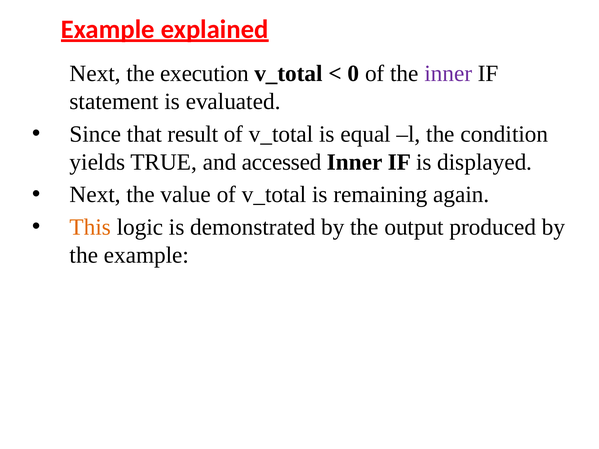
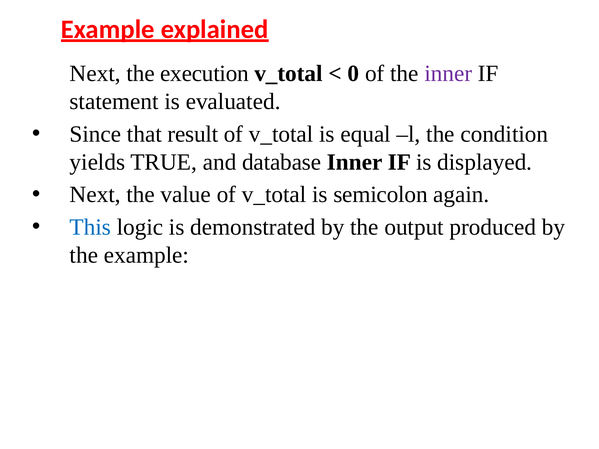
accessed: accessed -> database
remaining: remaining -> semicolon
This colour: orange -> blue
